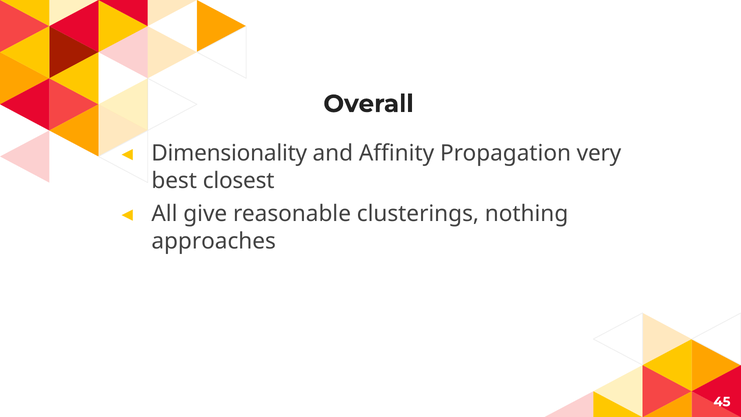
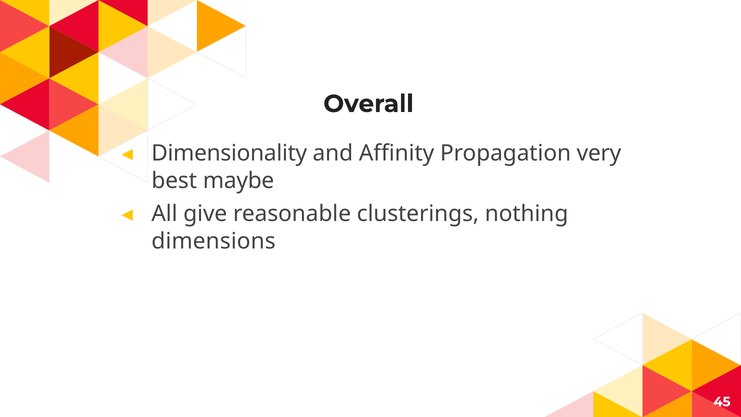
closest: closest -> maybe
approaches: approaches -> dimensions
